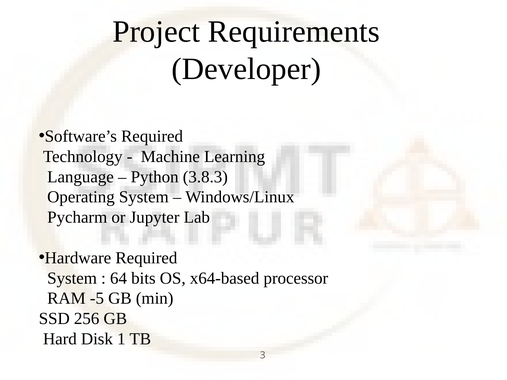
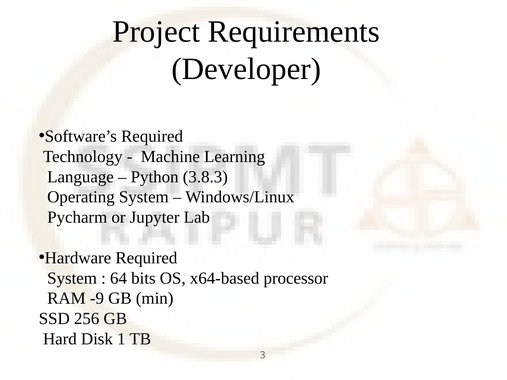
-5: -5 -> -9
